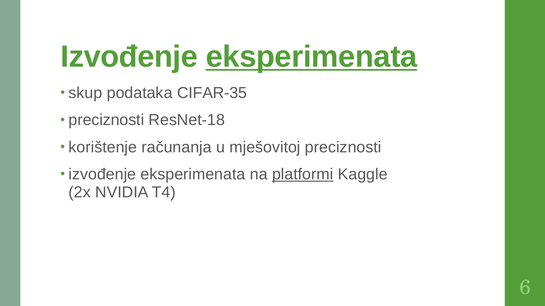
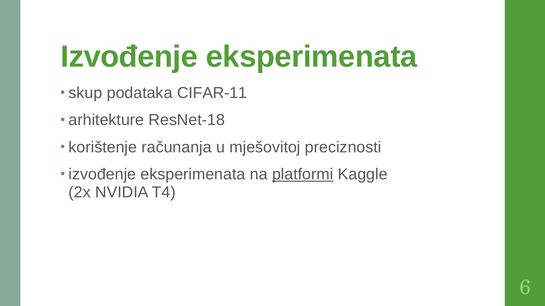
eksperimenata at (312, 57) underline: present -> none
CIFAR-35: CIFAR-35 -> CIFAR-11
preciznosti at (106, 120): preciznosti -> arhitekture
